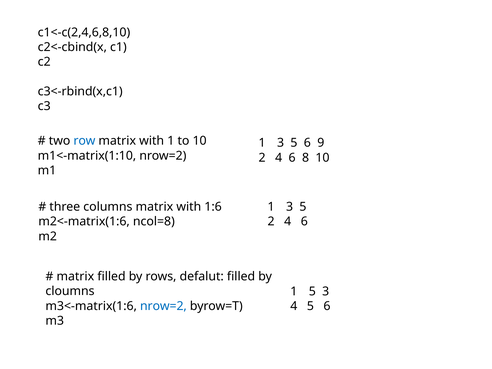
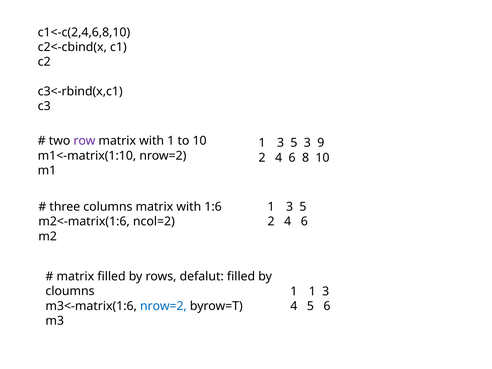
row colour: blue -> purple
3 5 6: 6 -> 3
ncol=8: ncol=8 -> ncol=2
1 5: 5 -> 1
